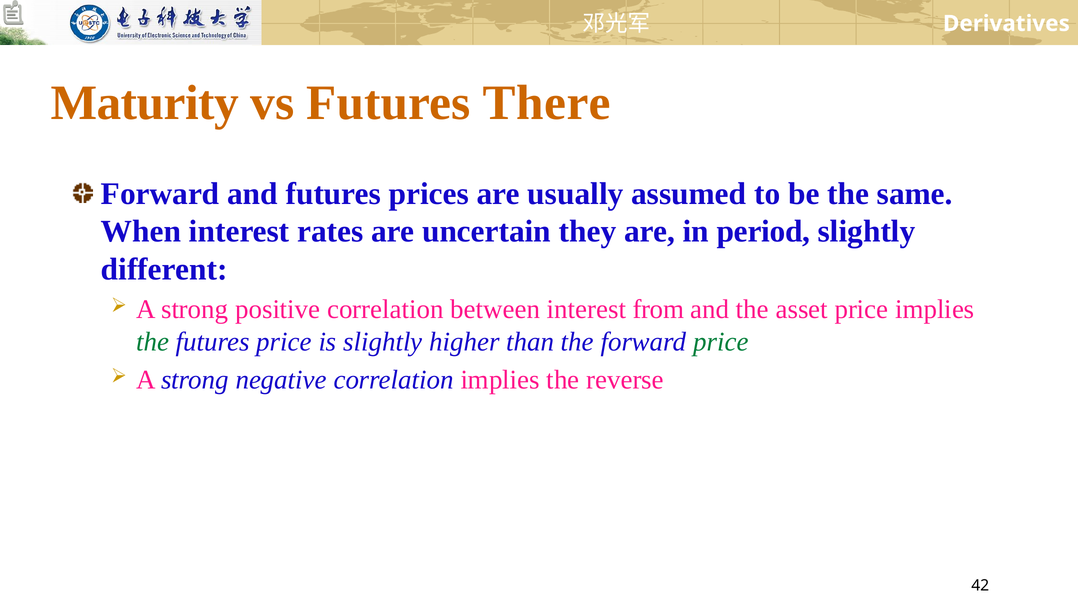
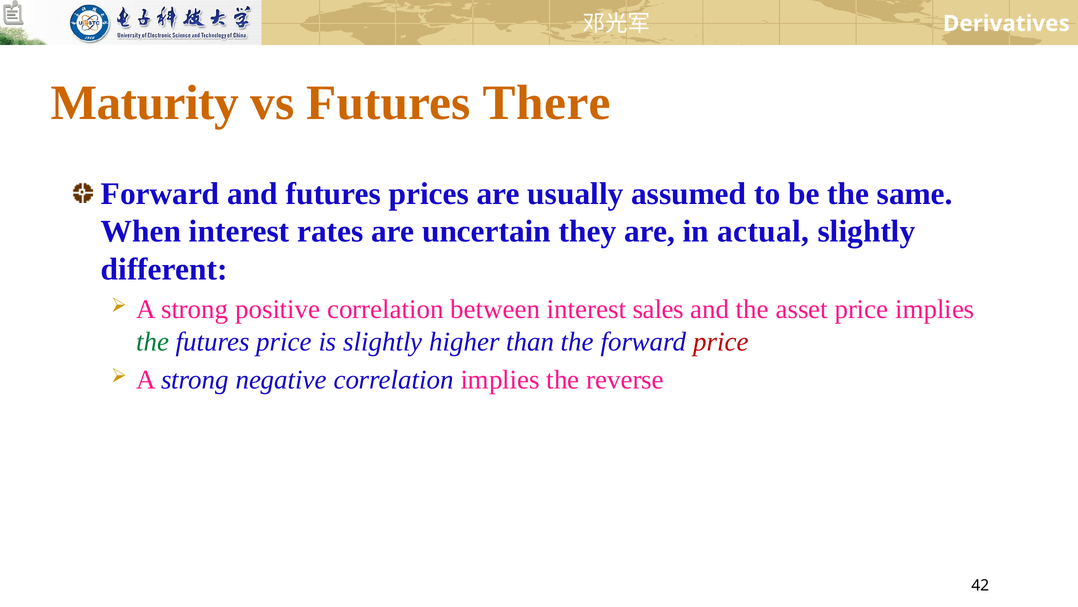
period: period -> actual
from: from -> sales
price at (721, 342) colour: green -> red
